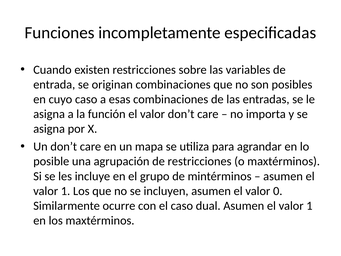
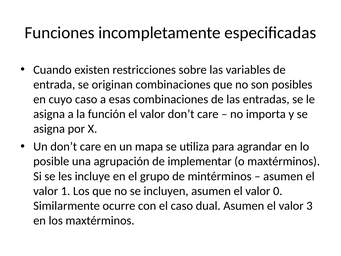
de restricciones: restricciones -> implementar
1 at (309, 206): 1 -> 3
